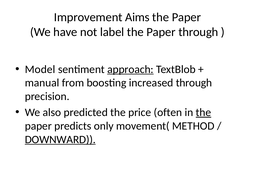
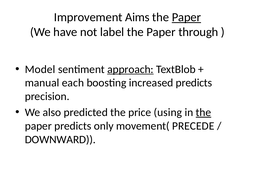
Paper at (186, 17) underline: none -> present
from: from -> each
increased through: through -> predicts
often: often -> using
METHOD: METHOD -> PRECEDE
DOWNWARD underline: present -> none
